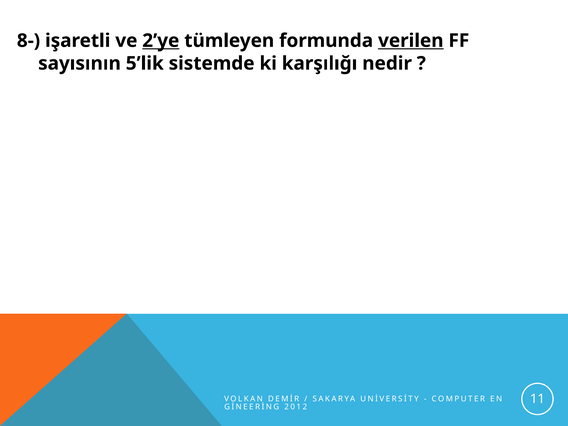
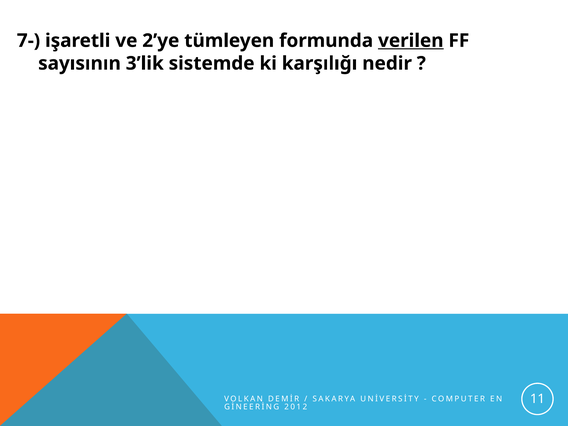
8-: 8- -> 7-
2’ye underline: present -> none
5’lik: 5’lik -> 3’lik
